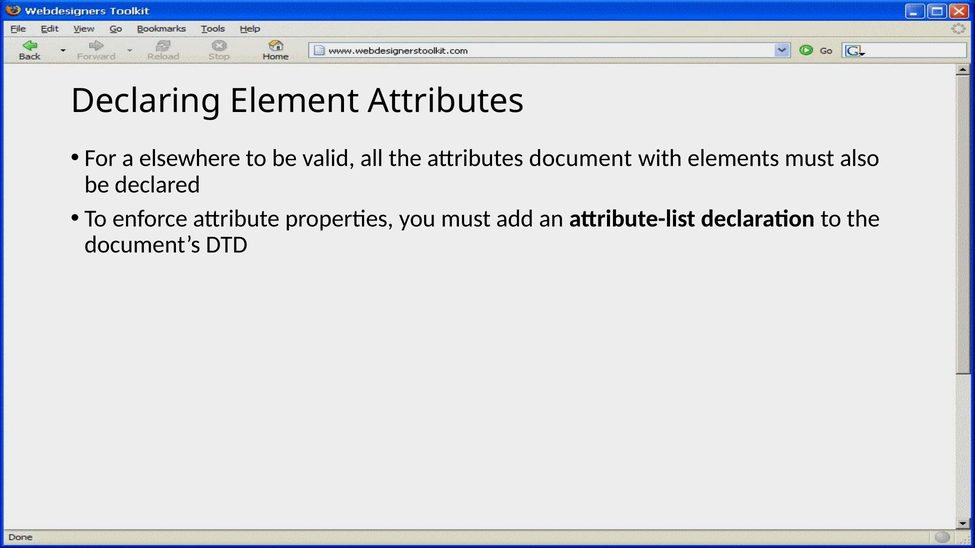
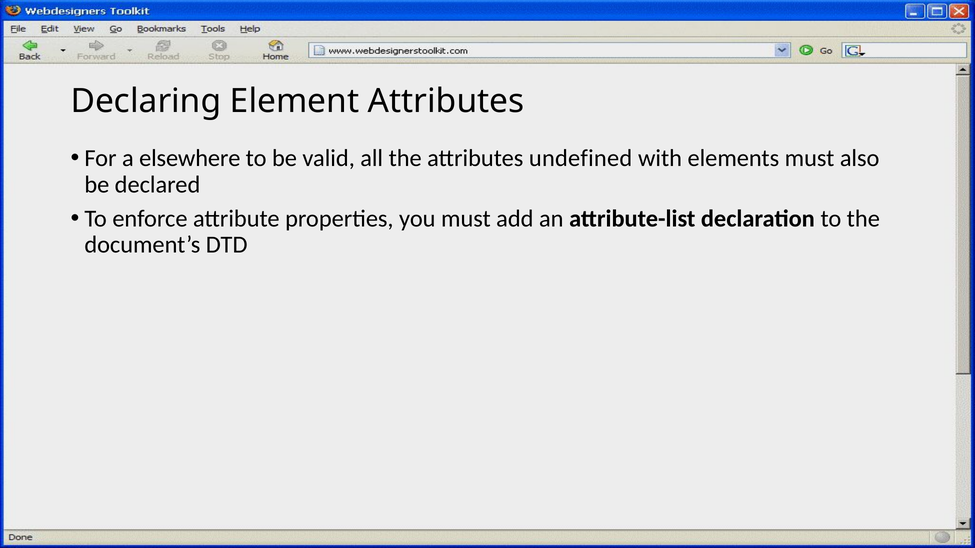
document: document -> undefined
